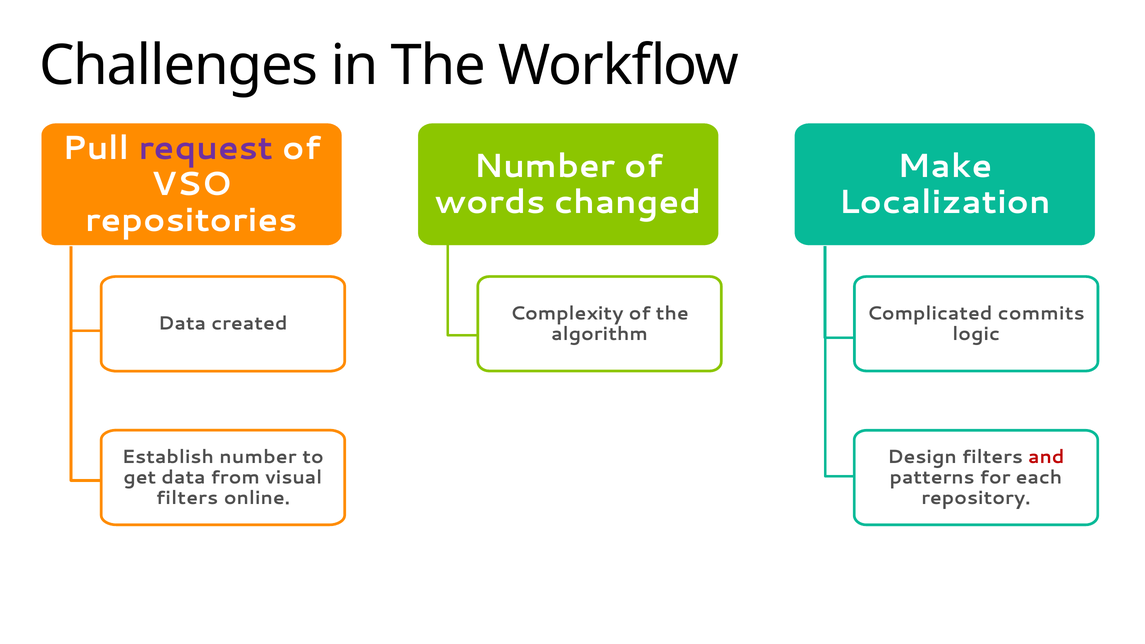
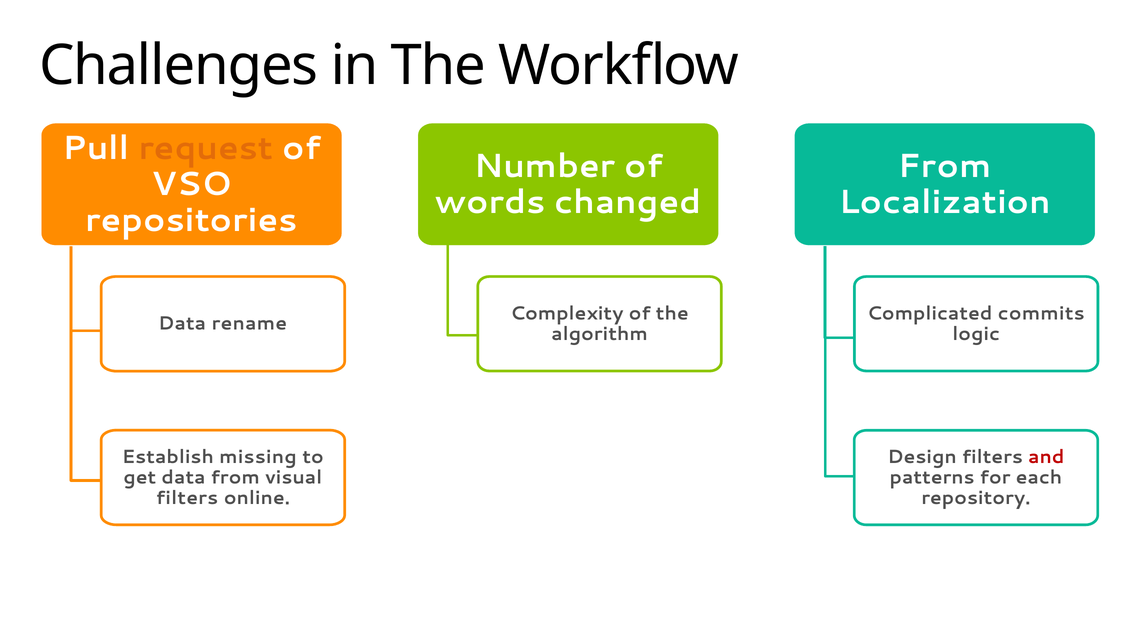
request colour: purple -> orange
Make at (945, 166): Make -> From
created: created -> rename
Establish number: number -> missing
